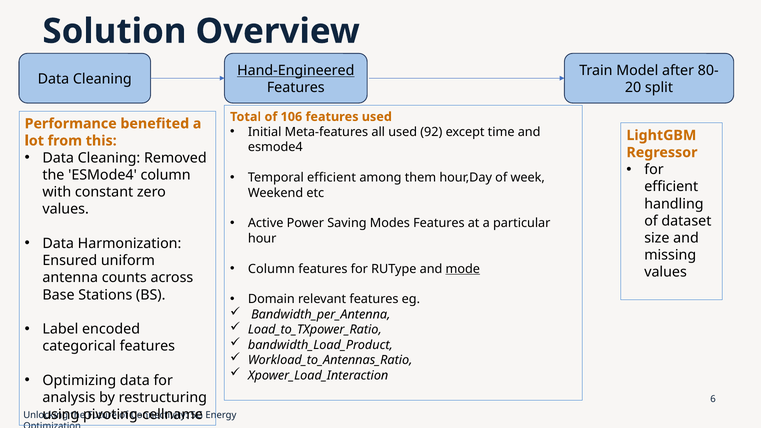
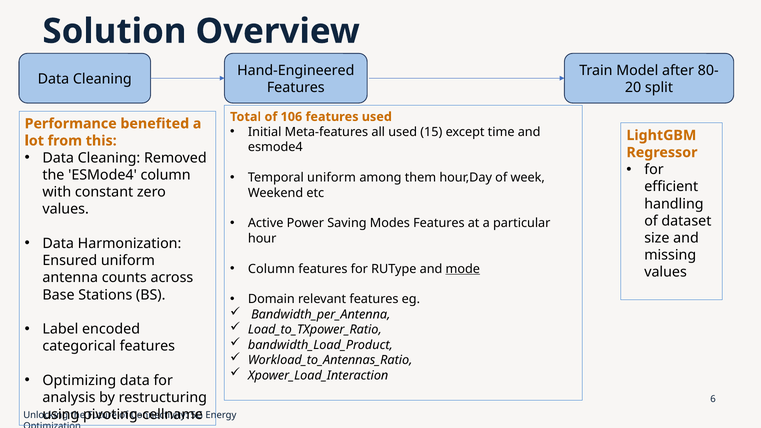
Hand-Engineered underline: present -> none
92: 92 -> 15
Temporal efficient: efficient -> uniform
